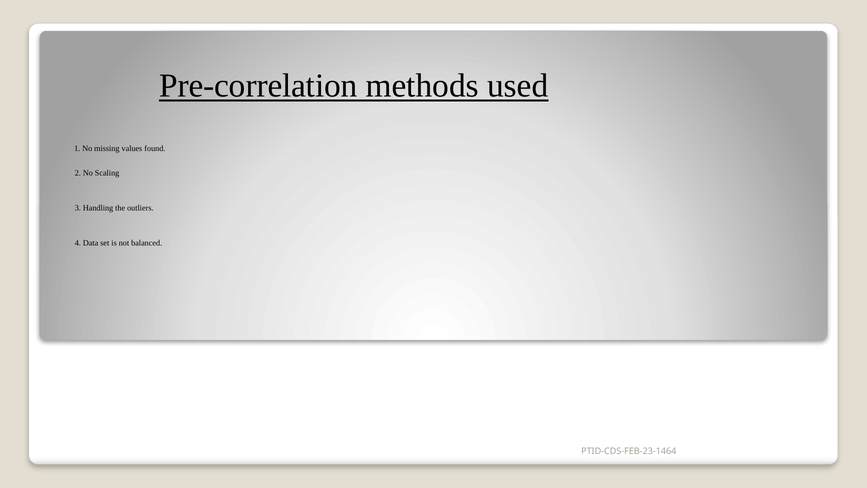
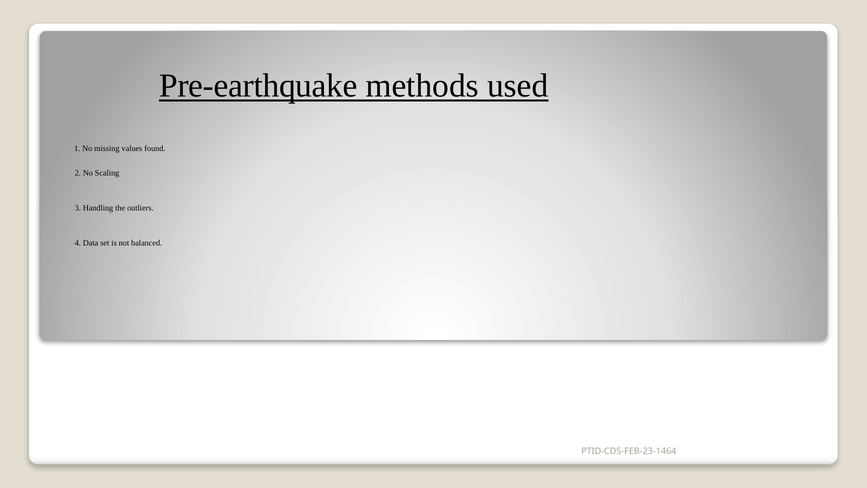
Pre-correlation: Pre-correlation -> Pre-earthquake
